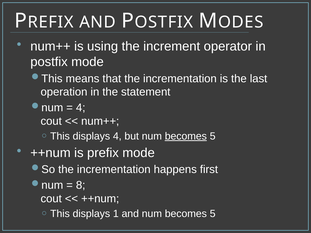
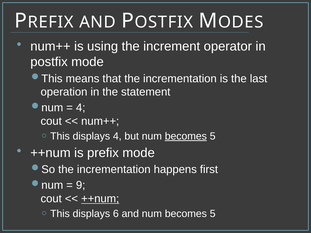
8: 8 -> 9
++num at (100, 199) underline: none -> present
1: 1 -> 6
